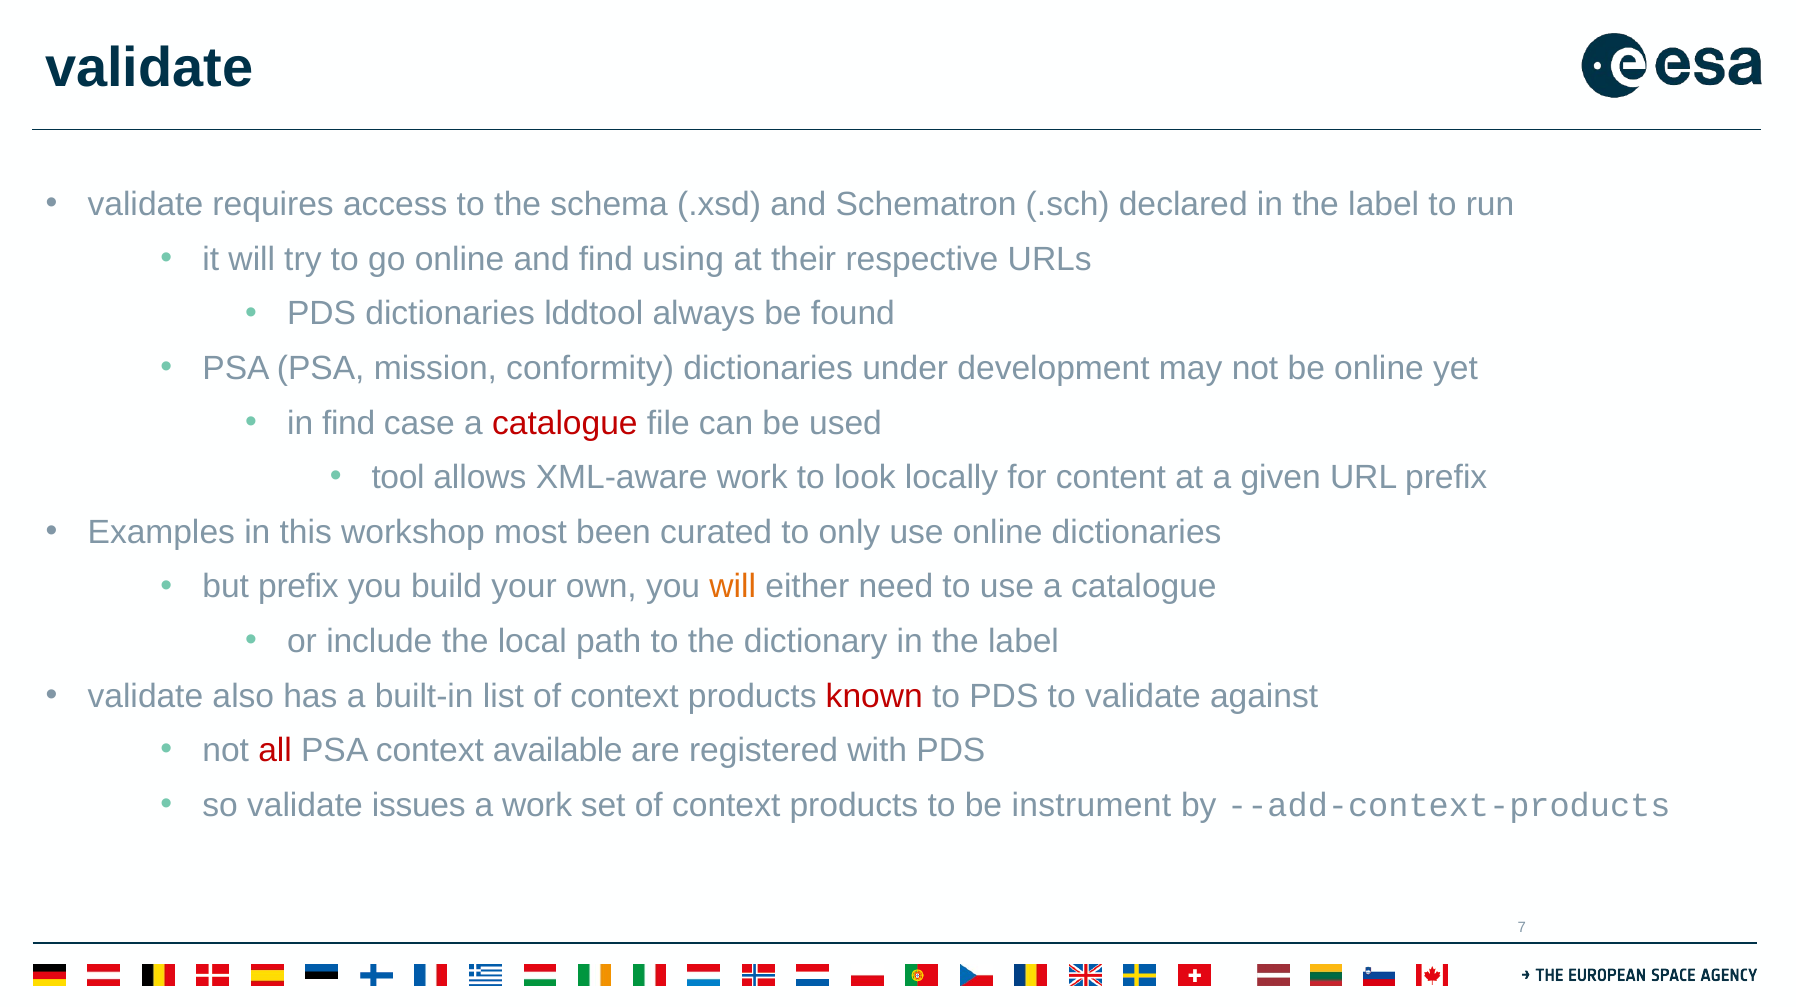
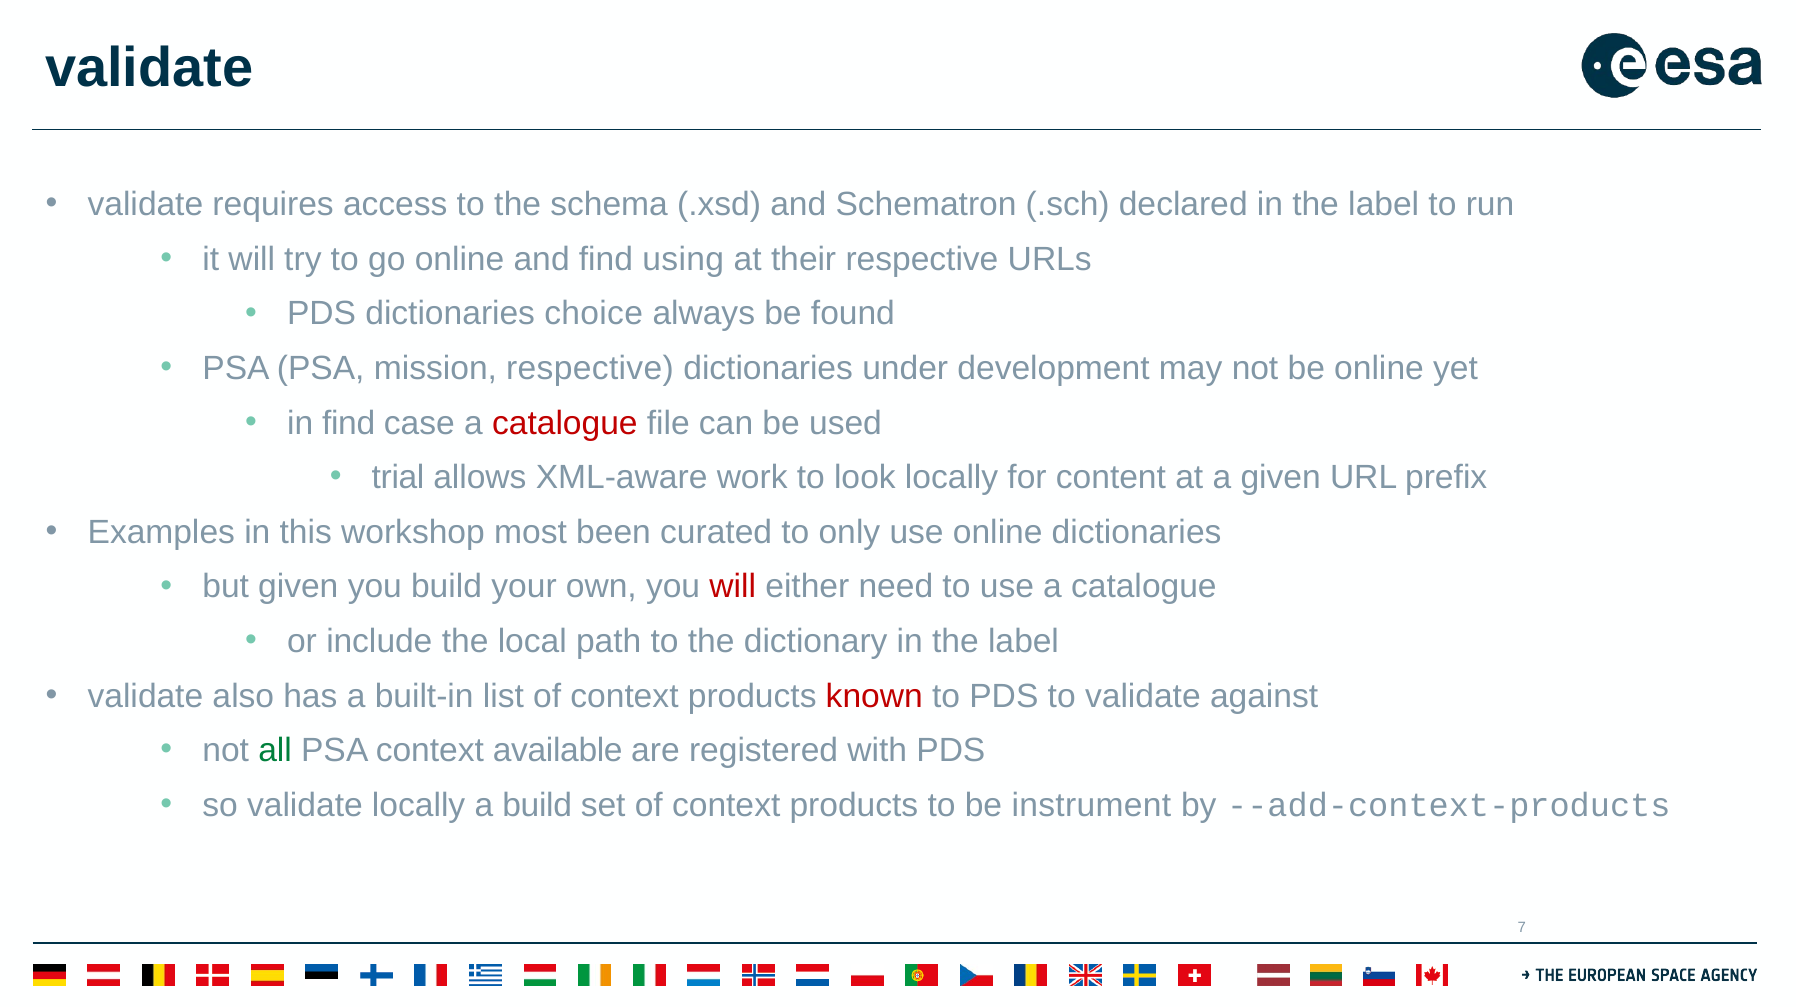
lddtool: lddtool -> choice
mission conformity: conformity -> respective
tool: tool -> trial
but prefix: prefix -> given
will at (733, 587) colour: orange -> red
all colour: red -> green
validate issues: issues -> locally
a work: work -> build
